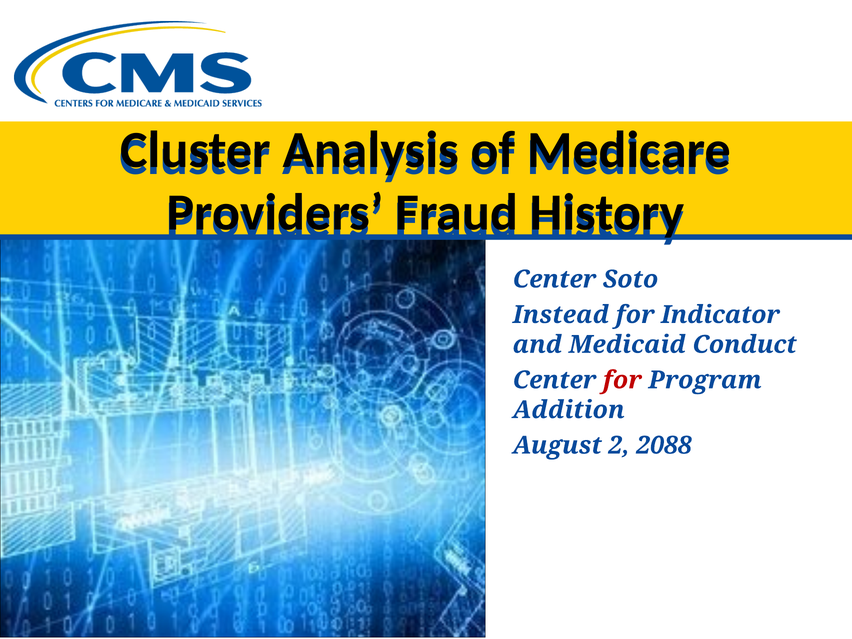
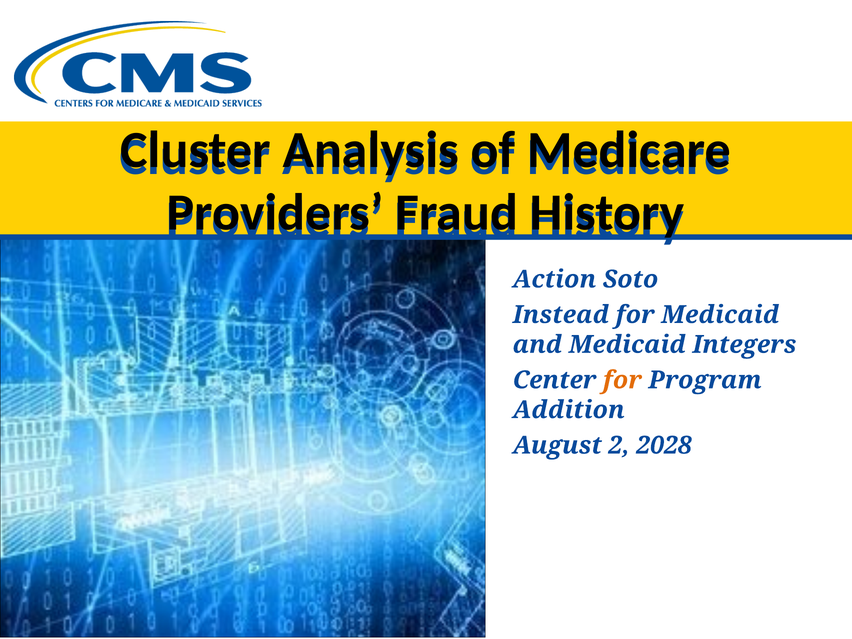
Center at (554, 279): Center -> Action
for Indicator: Indicator -> Medicaid
Conduct: Conduct -> Integers
for at (622, 380) colour: red -> orange
2088: 2088 -> 2028
